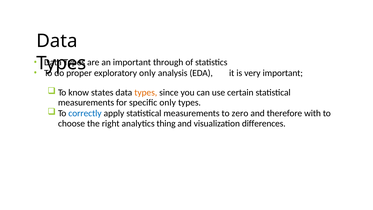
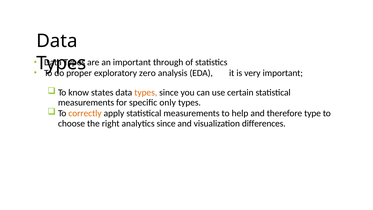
exploratory only: only -> zero
correctly colour: blue -> orange
zero: zero -> help
with: with -> type
analytics thing: thing -> since
